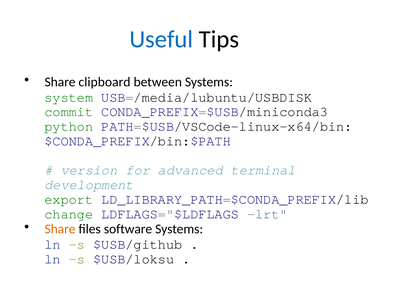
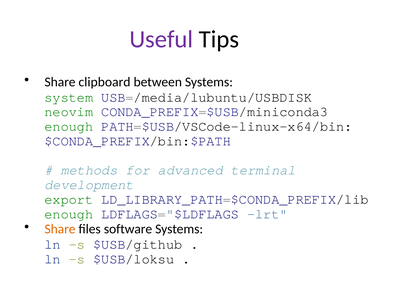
Useful colour: blue -> purple
commit: commit -> neovim
python at (69, 126): python -> enough
version: version -> methods
change at (69, 214): change -> enough
